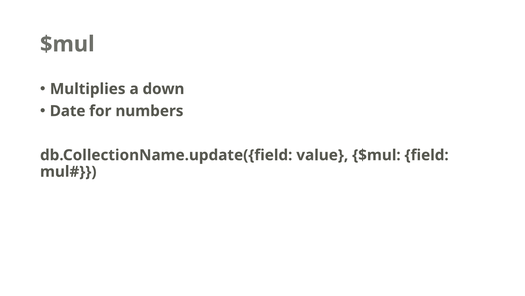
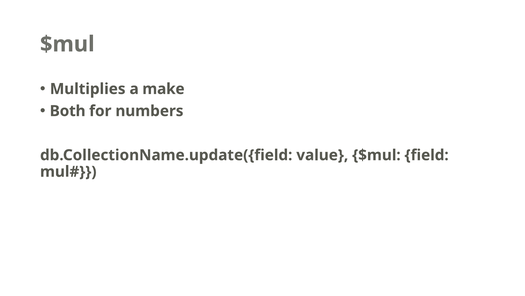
down: down -> make
Date: Date -> Both
